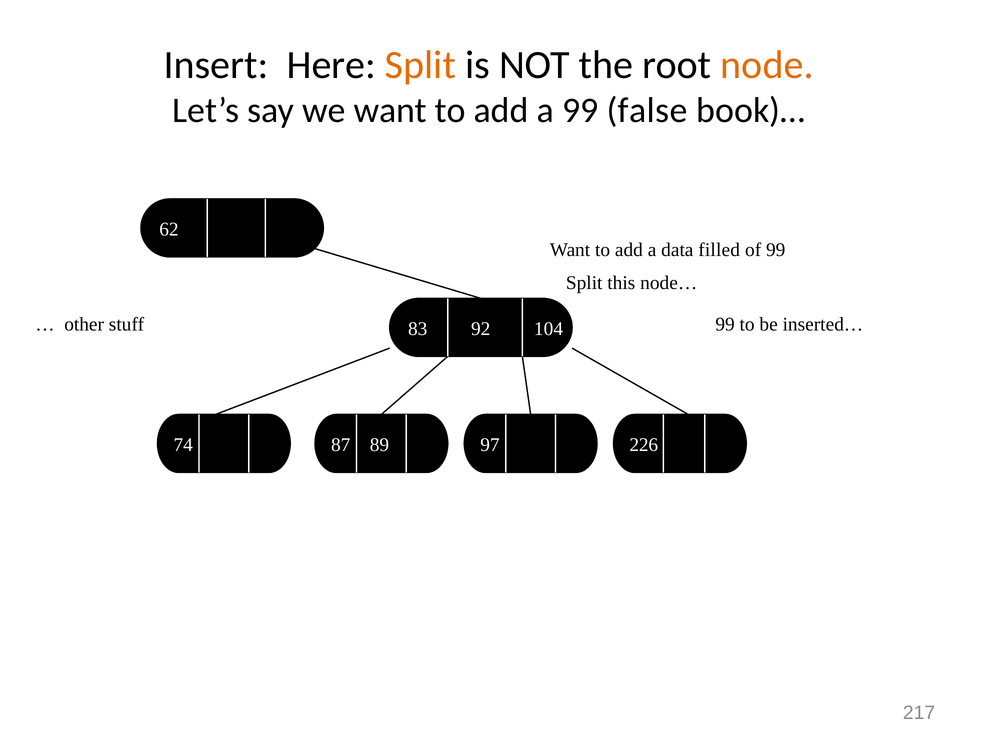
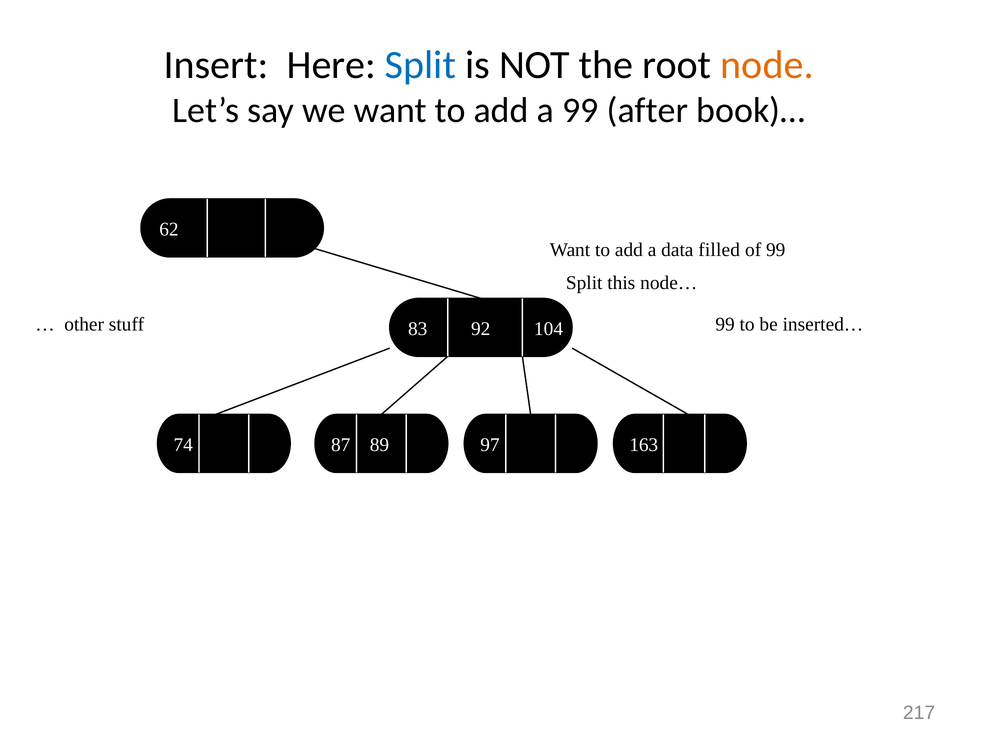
Split at (420, 65) colour: orange -> blue
false: false -> after
226: 226 -> 163
